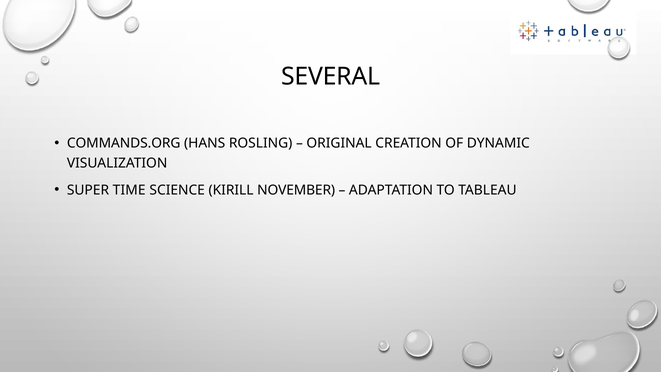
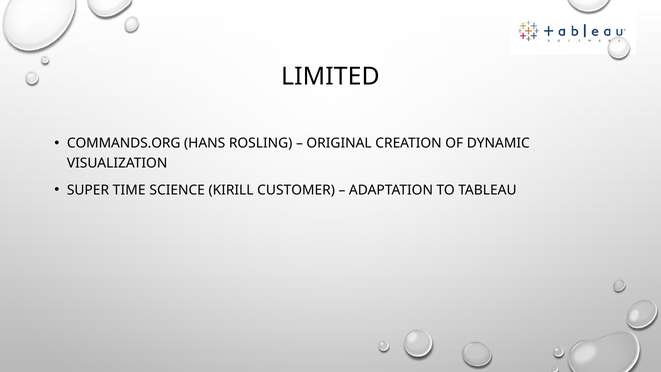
SEVERAL: SEVERAL -> LIMITED
NOVEMBER: NOVEMBER -> CUSTOMER
